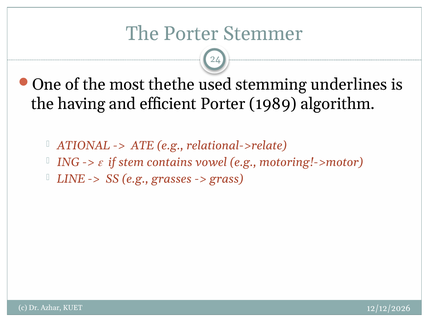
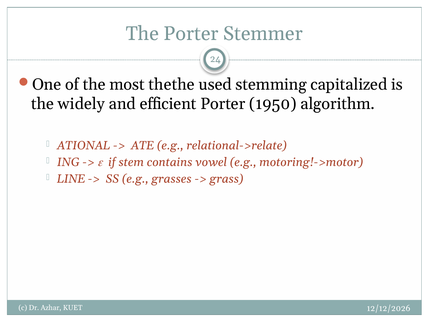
underlines: underlines -> capitalized
having: having -> widely
1989: 1989 -> 1950
